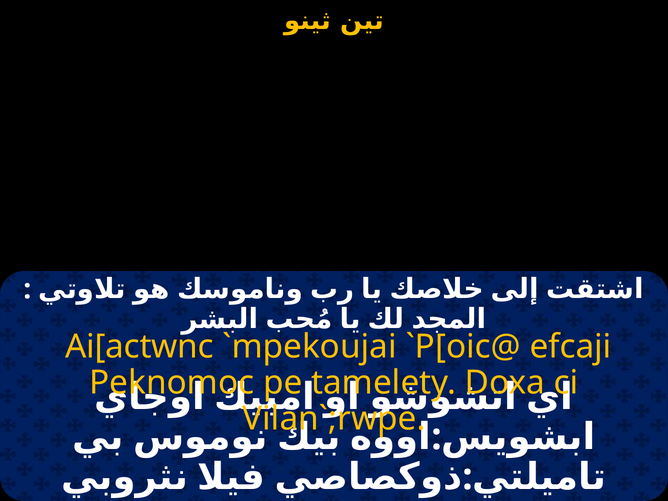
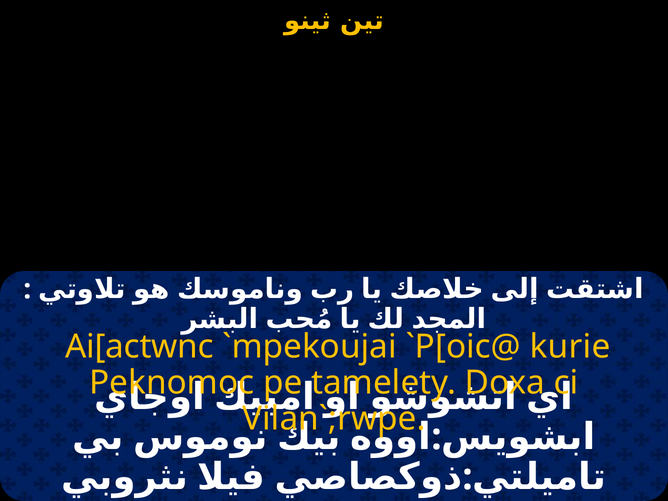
efcaji: efcaji -> kurie
